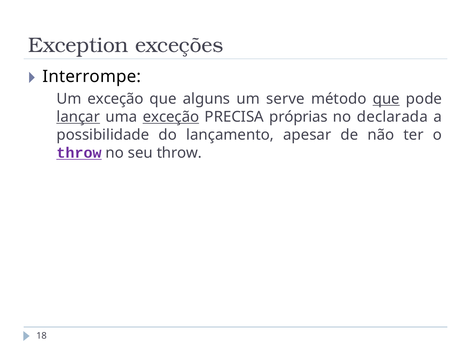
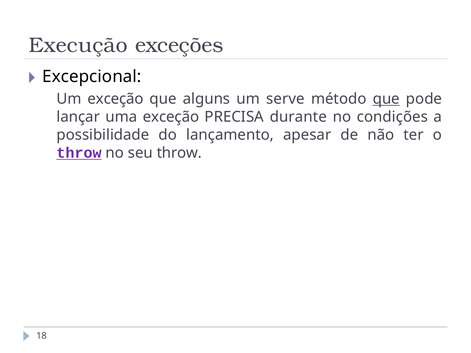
Exception: Exception -> Execução
Interrompe: Interrompe -> Excepcional
lançar underline: present -> none
exceção at (171, 117) underline: present -> none
próprias: próprias -> durante
declarada: declarada -> condições
